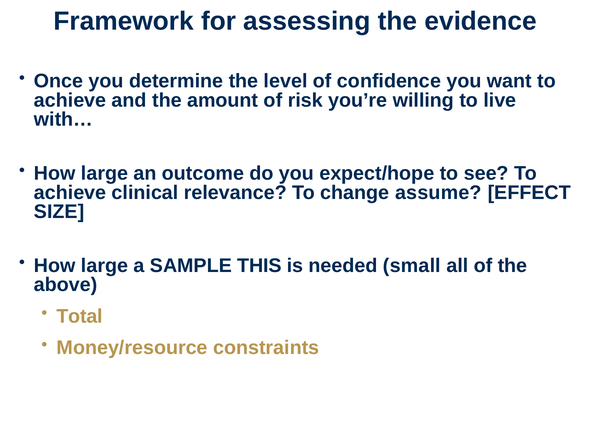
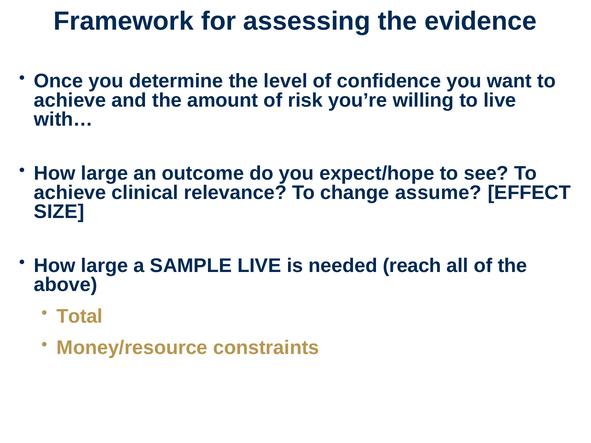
SAMPLE THIS: THIS -> LIVE
small: small -> reach
